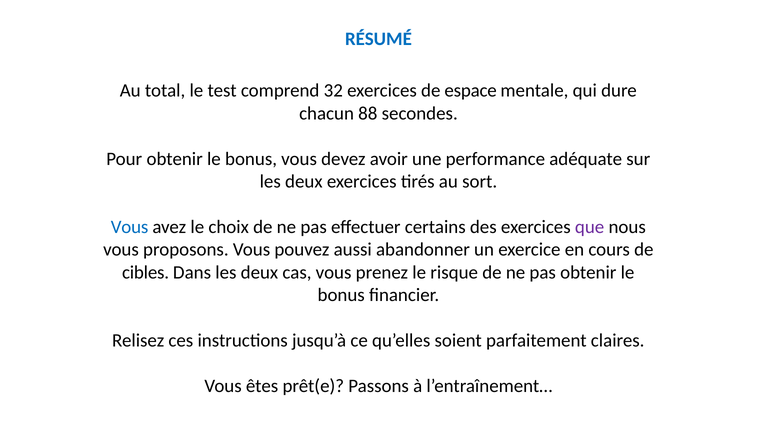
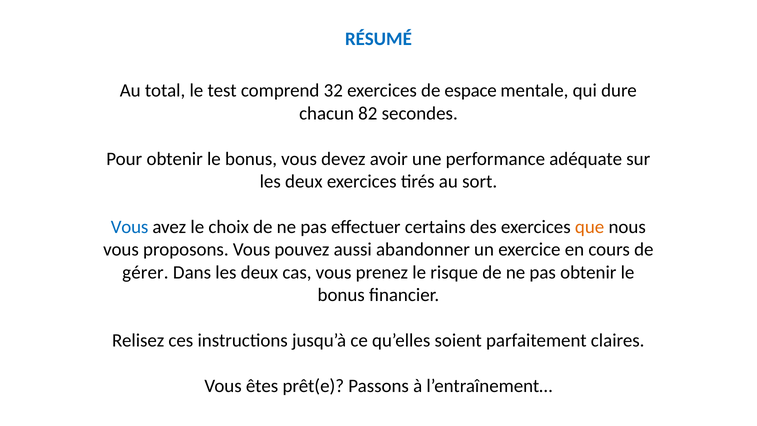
88: 88 -> 82
que colour: purple -> orange
cibles: cibles -> gérer
